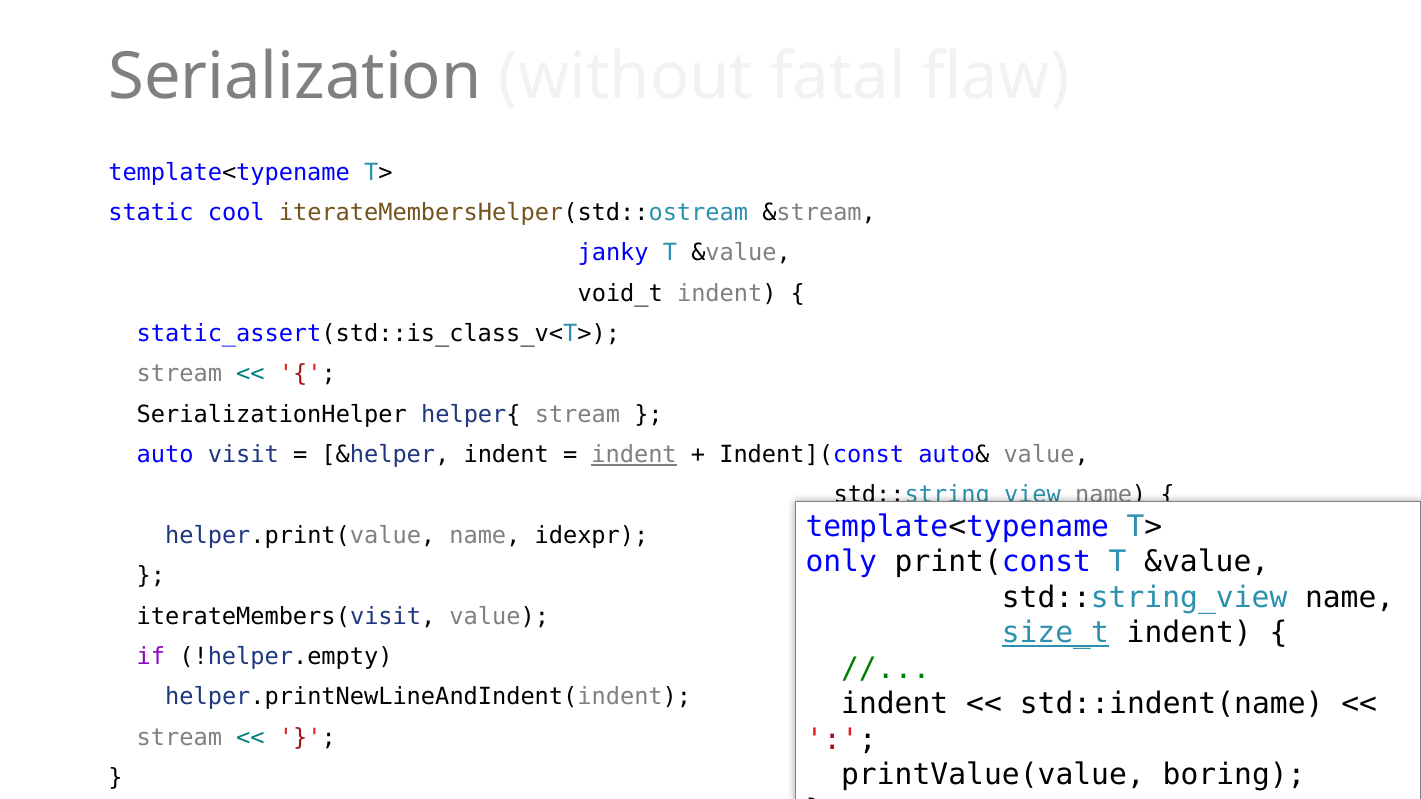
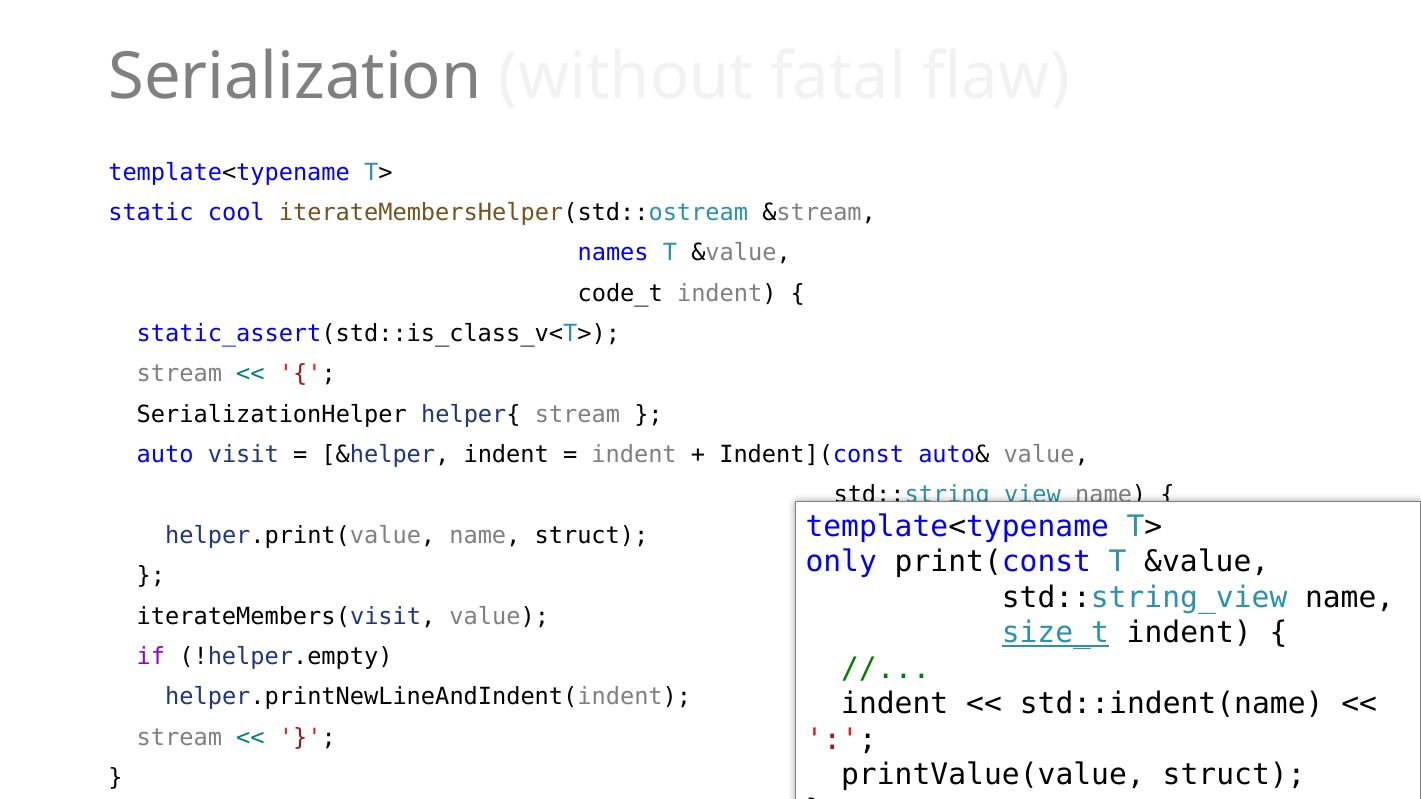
janky: janky -> names
void_t: void_t -> code_t
indent at (634, 455) underline: present -> none
name idexpr: idexpr -> struct
printValue(value boring: boring -> struct
